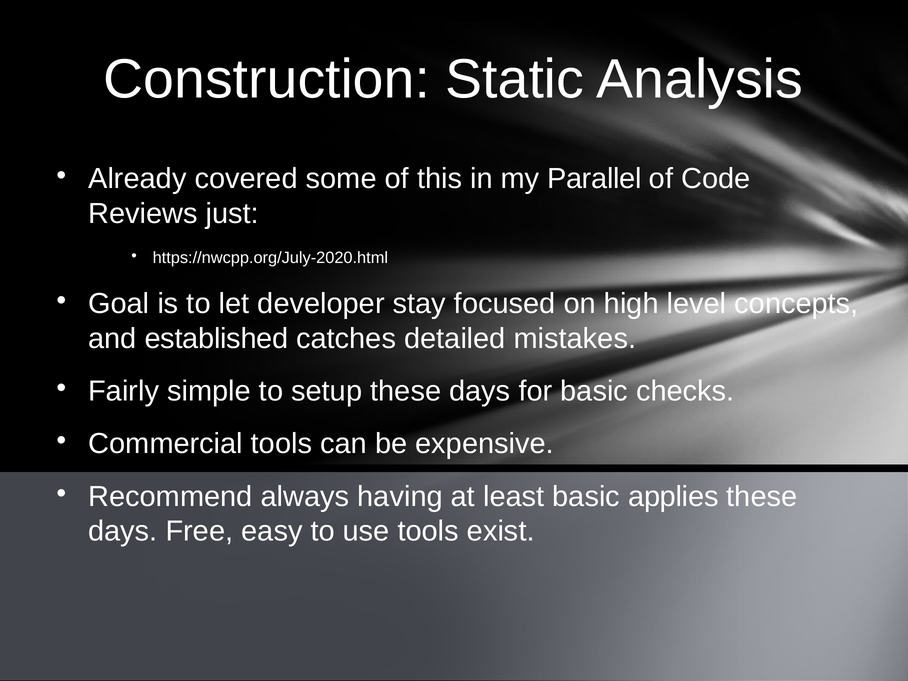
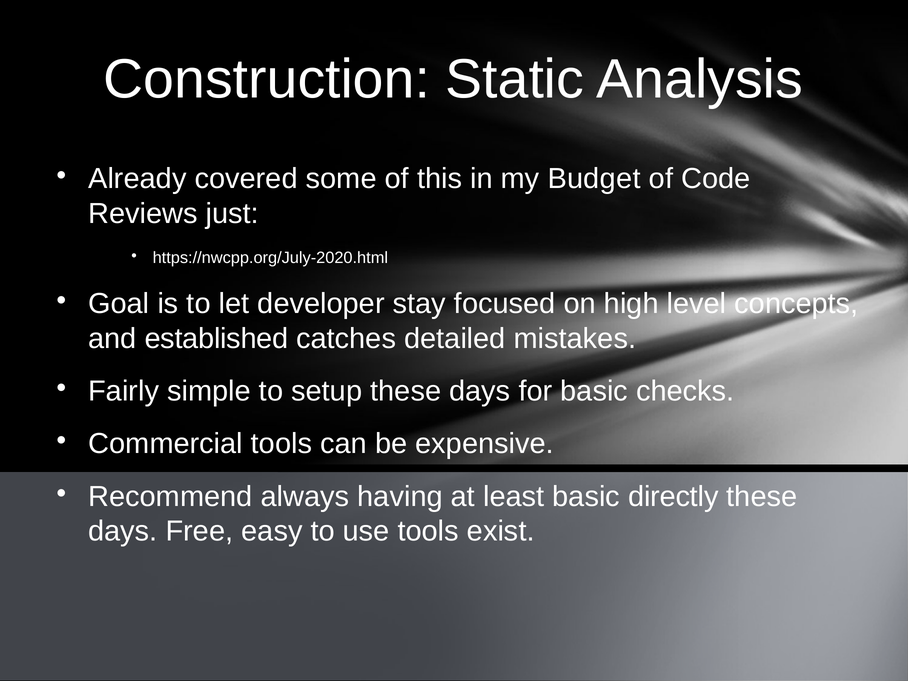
Parallel: Parallel -> Budget
applies: applies -> directly
